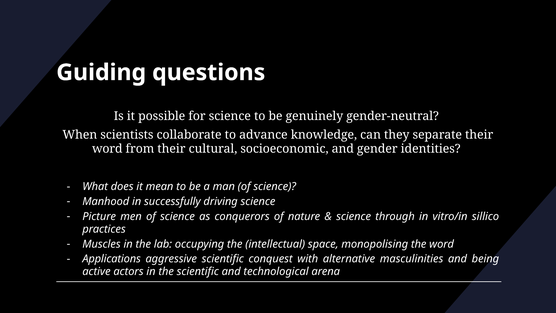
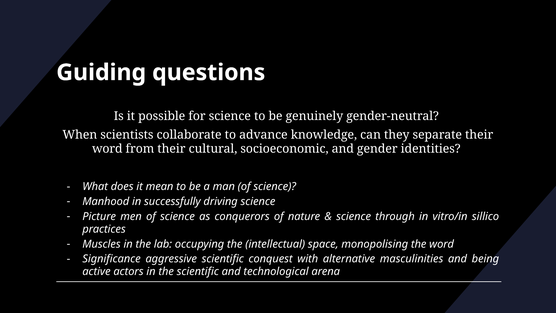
Applications: Applications -> Significance
